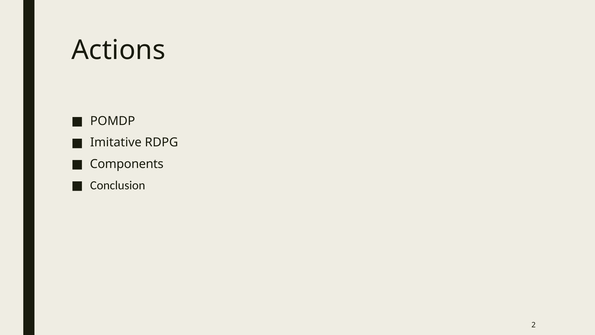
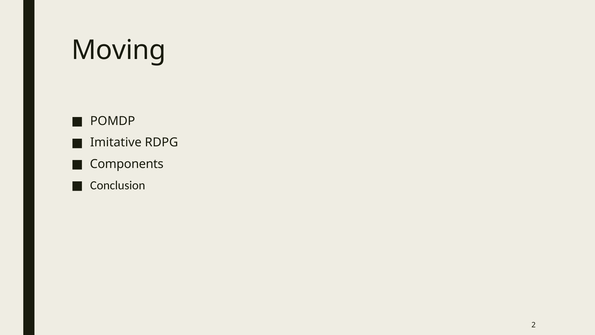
Actions: Actions -> Moving
